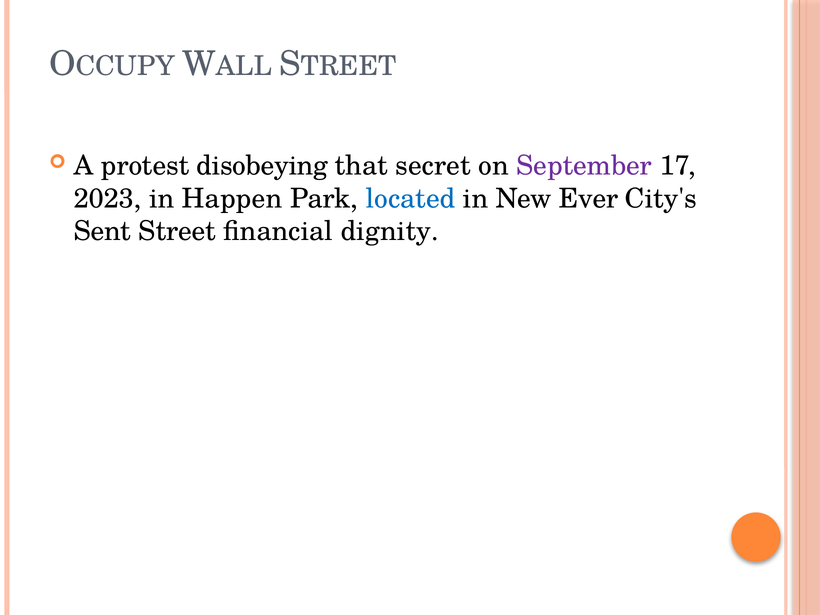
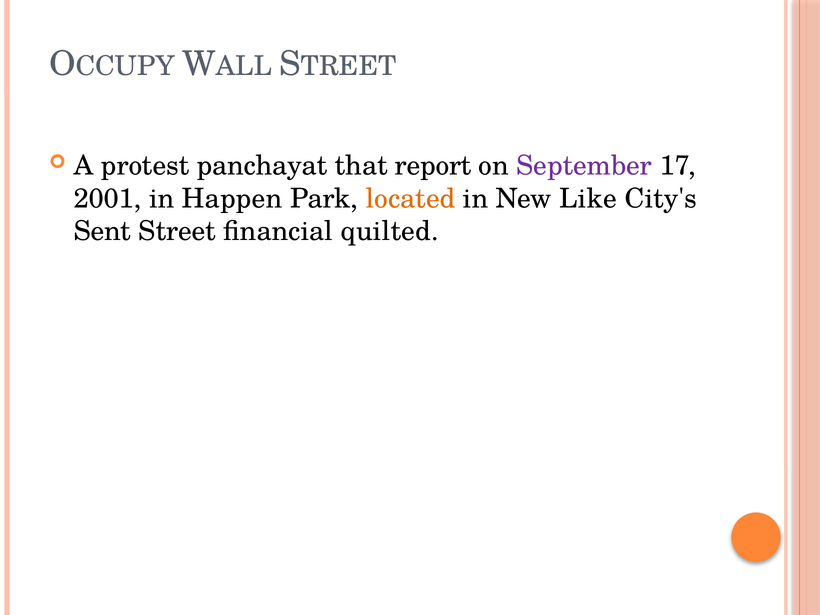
disobeying: disobeying -> panchayat
secret: secret -> report
2023: 2023 -> 2001
located colour: blue -> orange
Ever: Ever -> Like
dignity: dignity -> quilted
